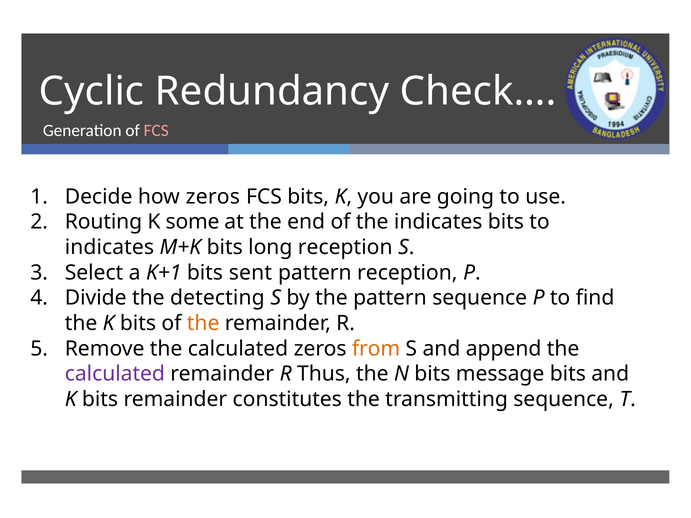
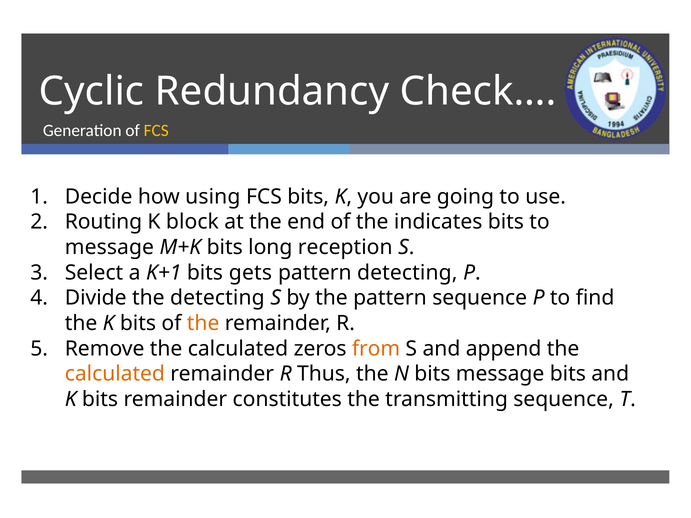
FCS at (156, 131) colour: pink -> yellow
how zeros: zeros -> using
some: some -> block
indicates at (109, 247): indicates -> message
sent: sent -> gets
pattern reception: reception -> detecting
calculated at (115, 374) colour: purple -> orange
